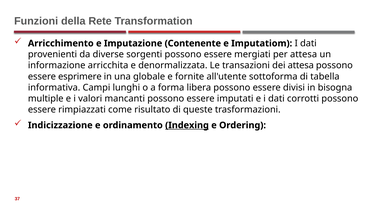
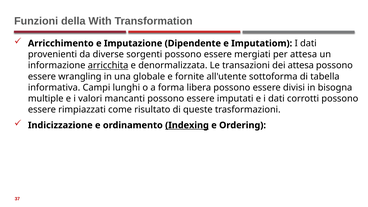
Rete: Rete -> With
Contenente: Contenente -> Dipendente
arricchita underline: none -> present
esprimere: esprimere -> wrangling
